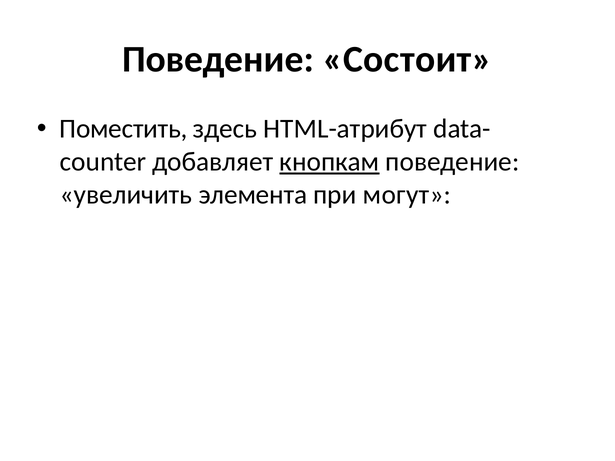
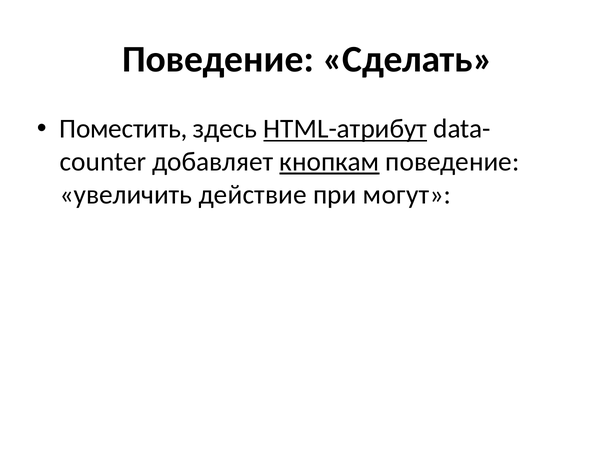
Состоит: Состоит -> Сделать
HTML-атрибут underline: none -> present
элемента: элемента -> действие
